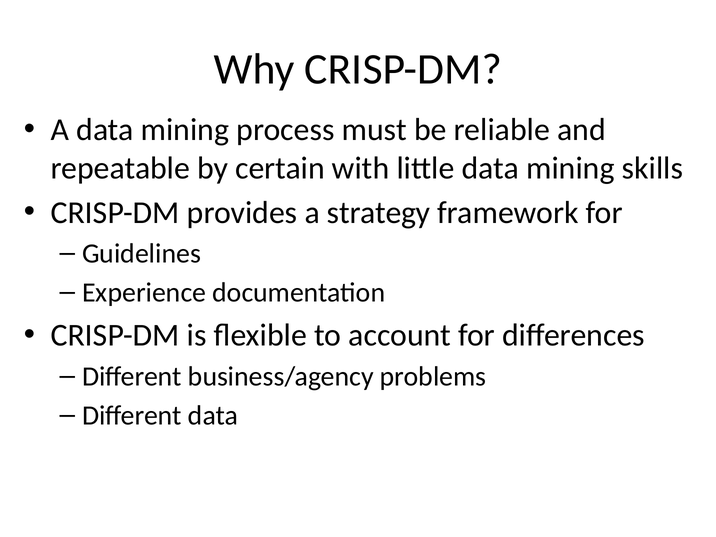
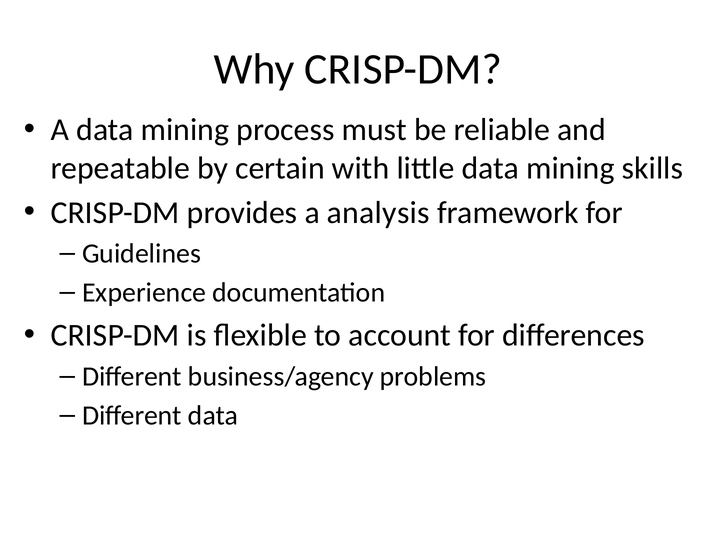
strategy: strategy -> analysis
